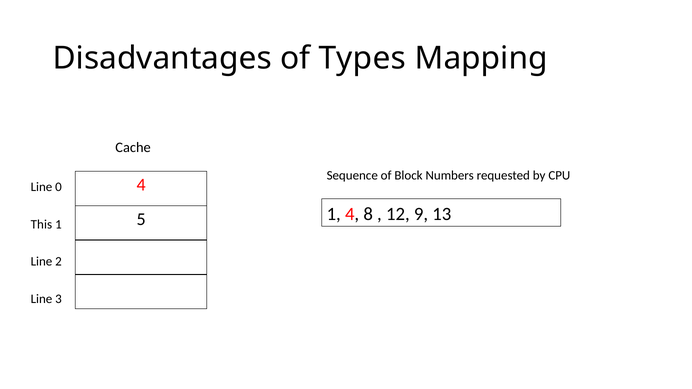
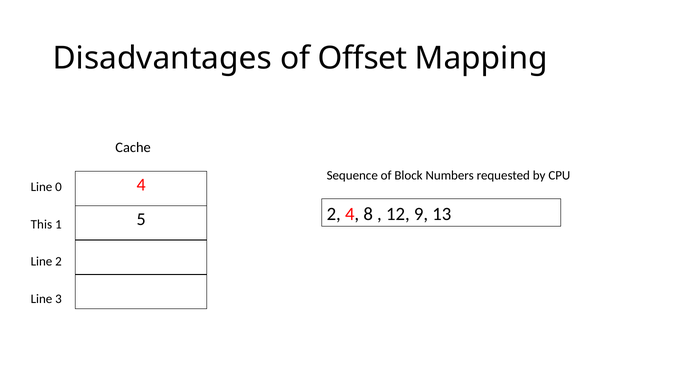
Types: Types -> Offset
1 at (334, 214): 1 -> 2
